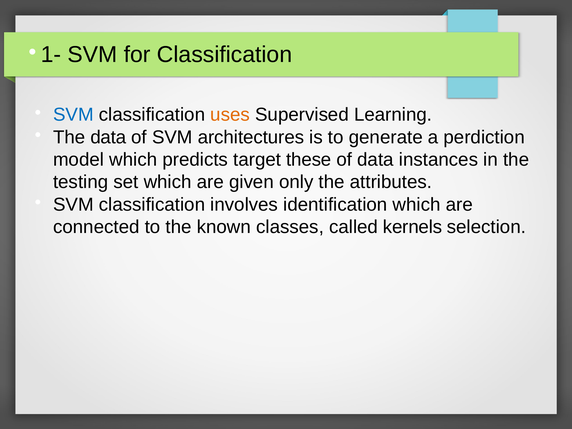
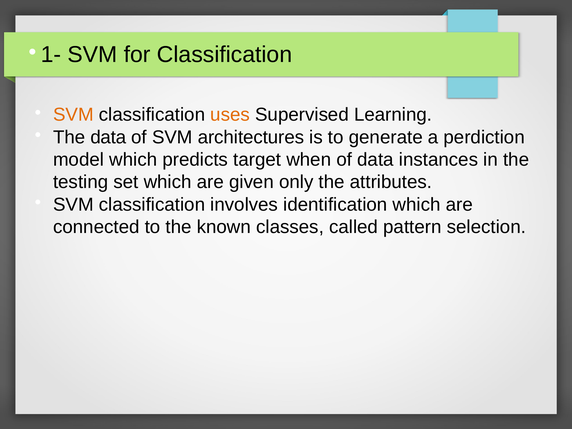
SVM at (73, 115) colour: blue -> orange
these: these -> when
kernels: kernels -> pattern
